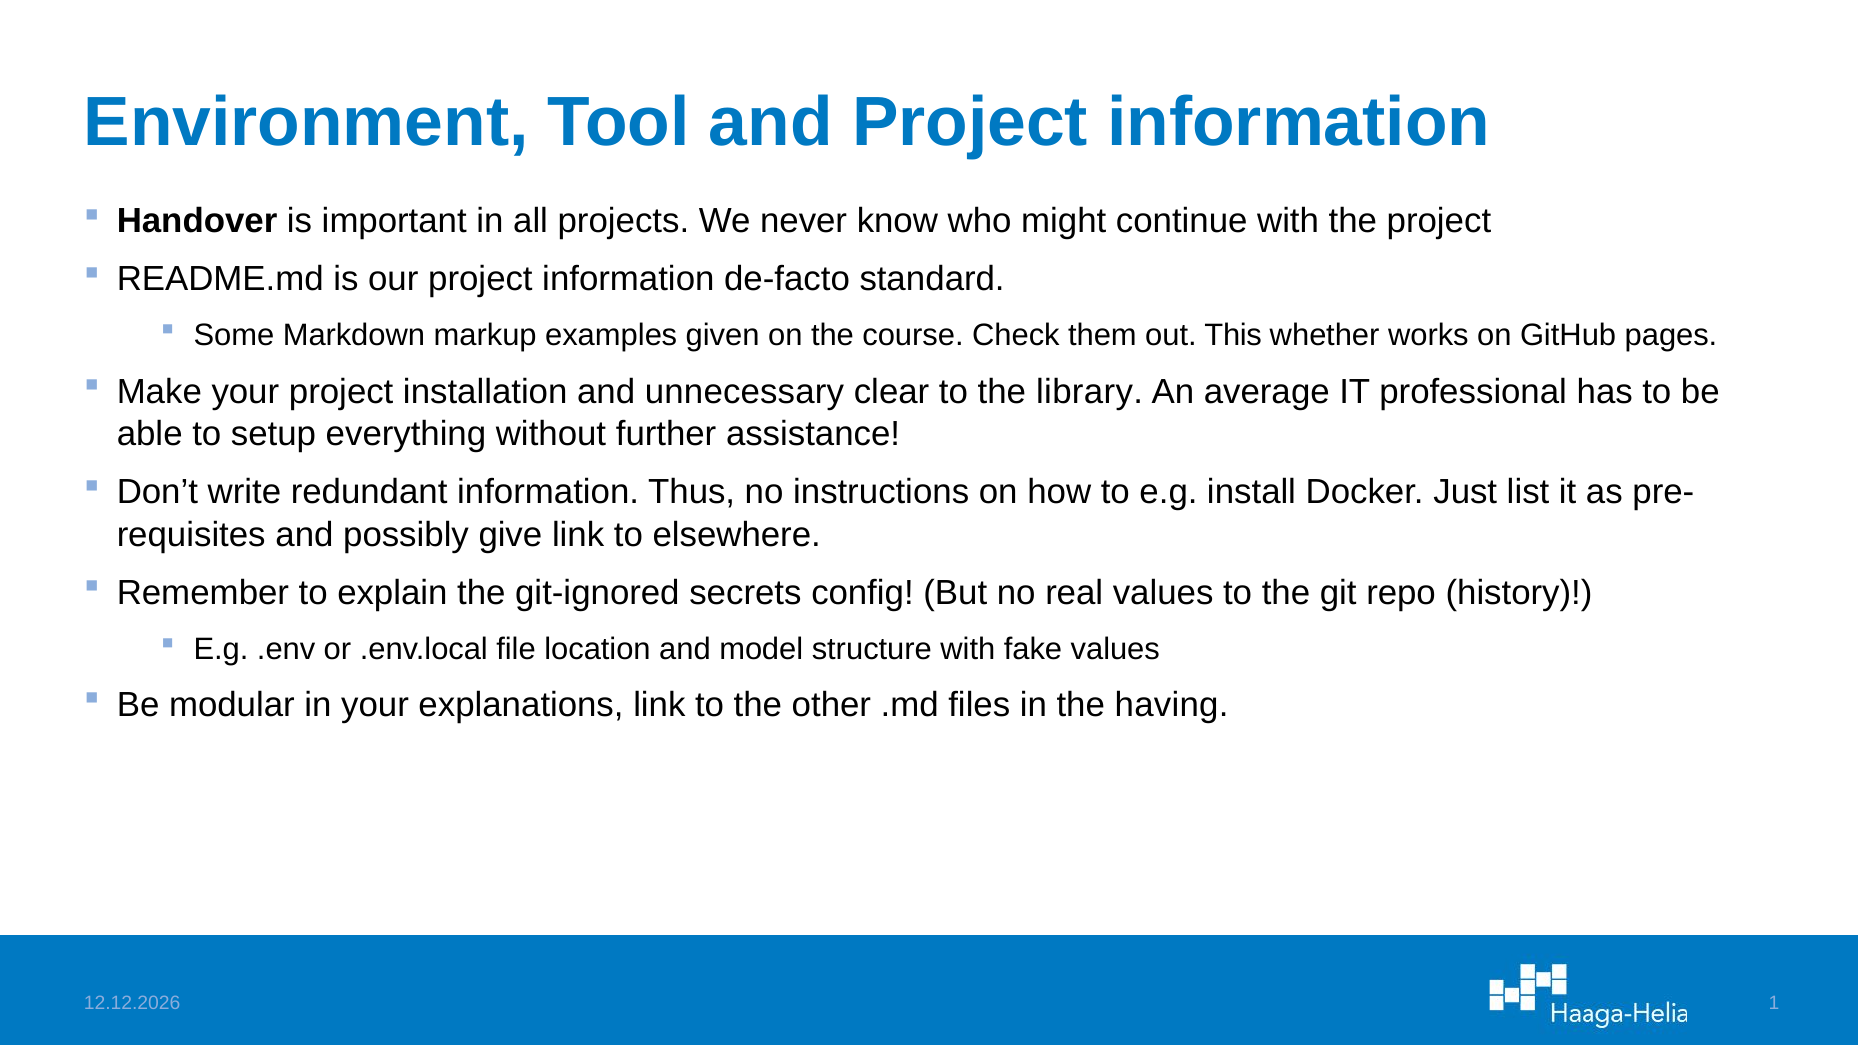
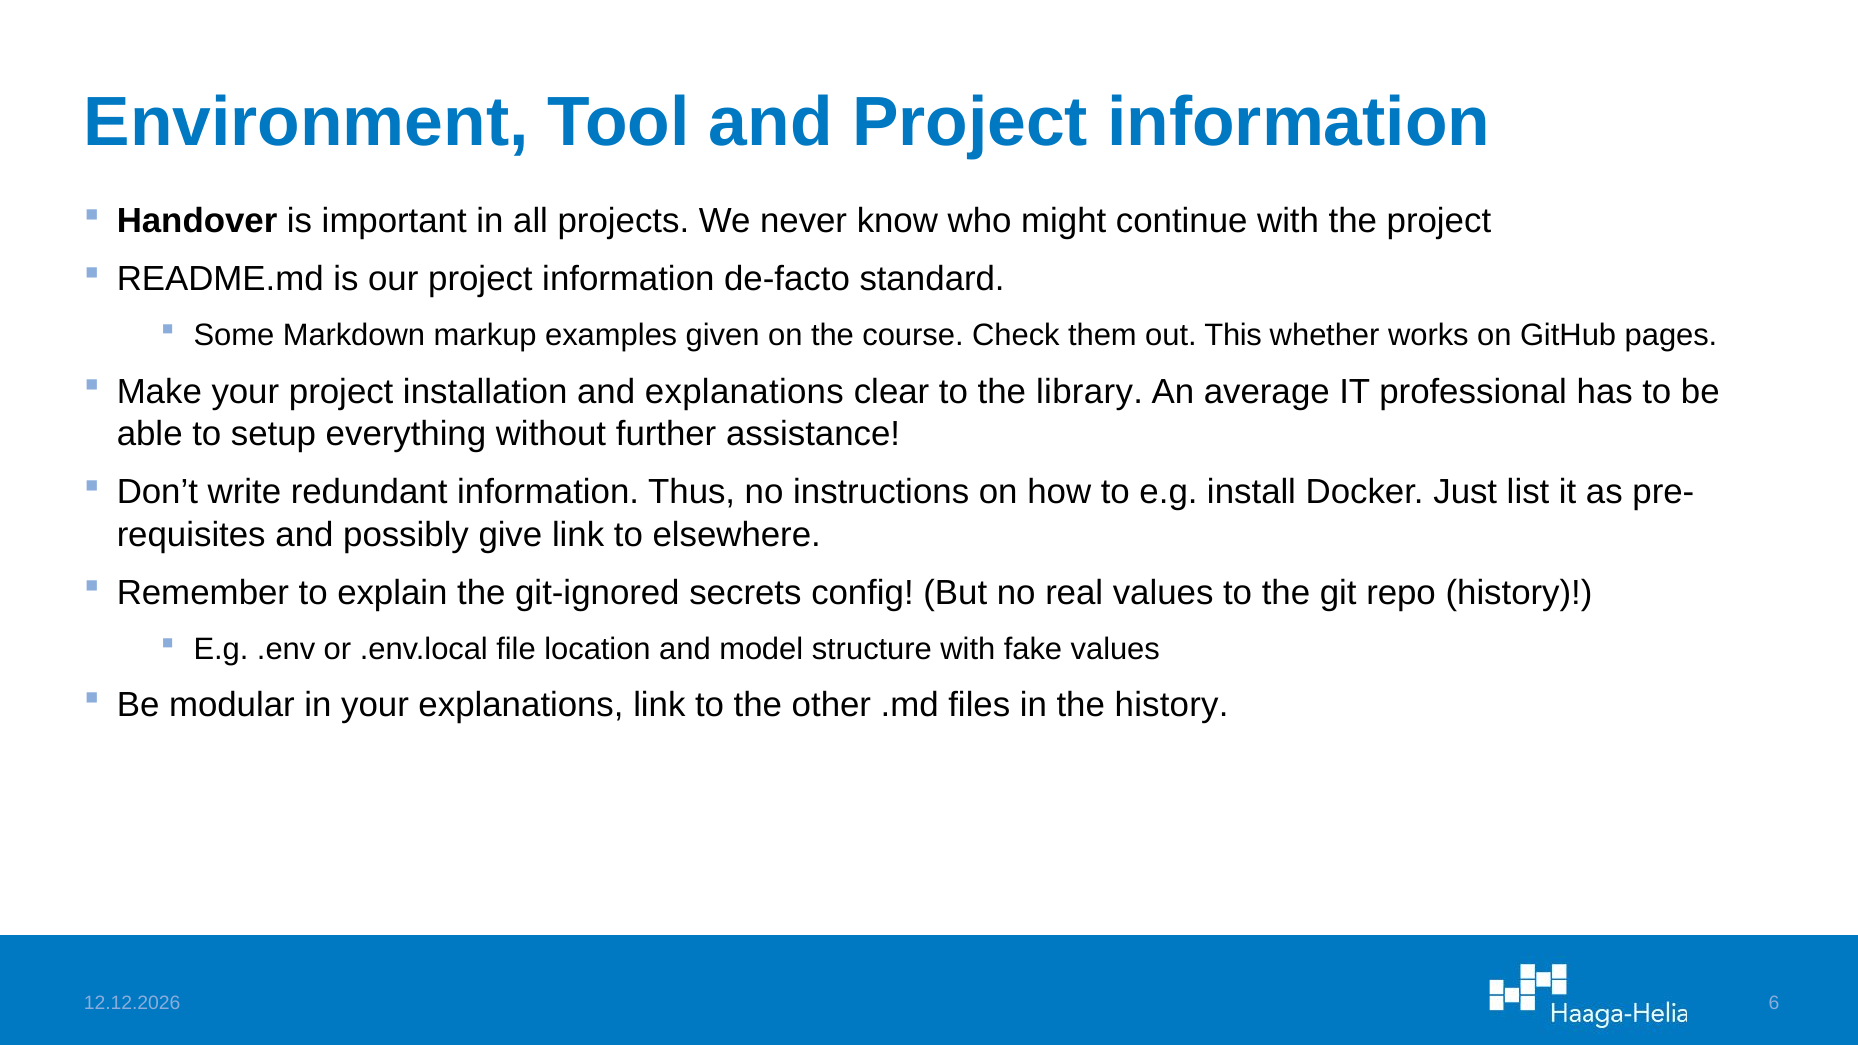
and unnecessary: unnecessary -> explanations
the having: having -> history
1: 1 -> 6
